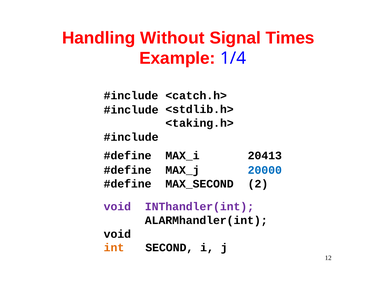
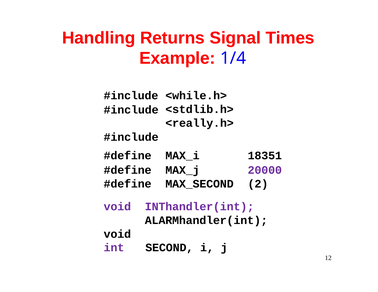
Without: Without -> Returns
<catch.h>: <catch.h> -> <while.h>
<taking.h>: <taking.h> -> <really.h>
20413: 20413 -> 18351
20000 colour: blue -> purple
int colour: orange -> purple
